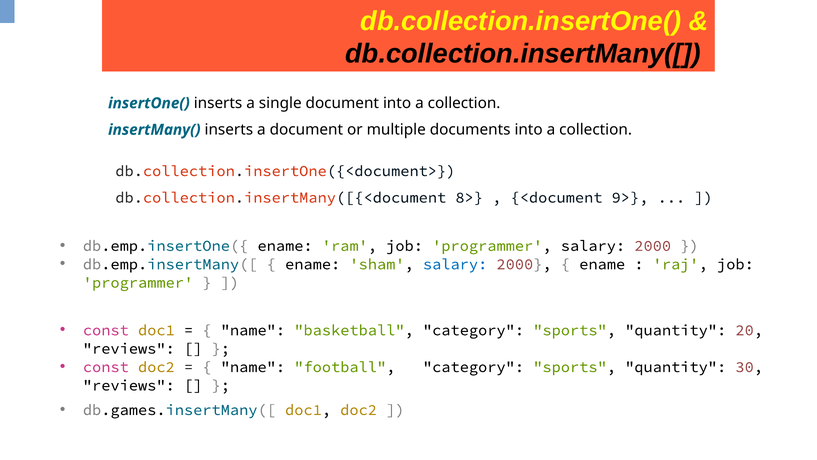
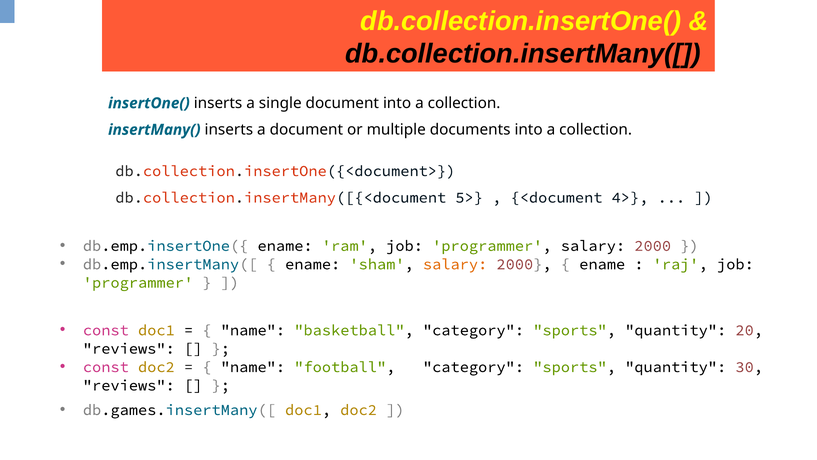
8>: 8> -> 5>
9>: 9> -> 4>
salary at (455, 264) colour: blue -> orange
